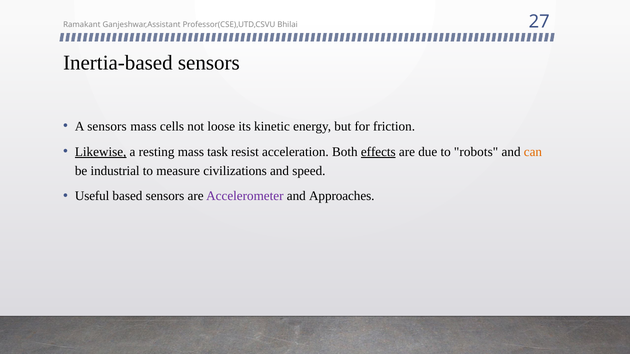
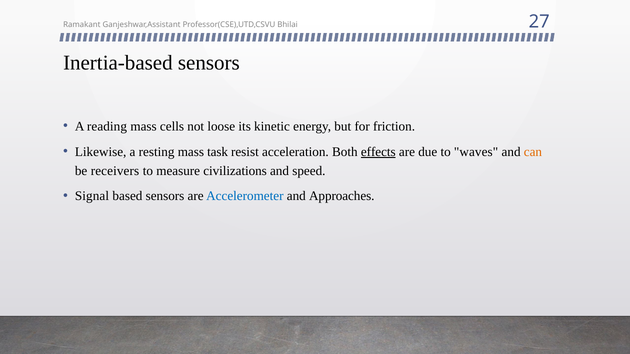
A sensors: sensors -> reading
Likewise underline: present -> none
robots: robots -> waves
industrial: industrial -> receivers
Useful: Useful -> Signal
Accelerometer colour: purple -> blue
